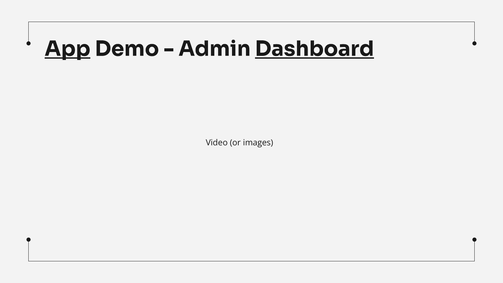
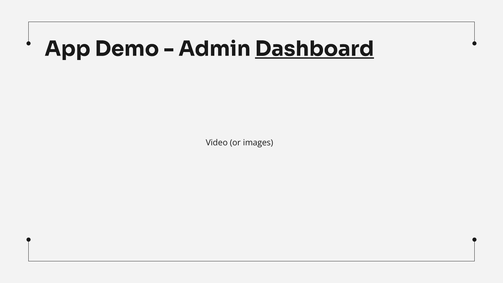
App underline: present -> none
